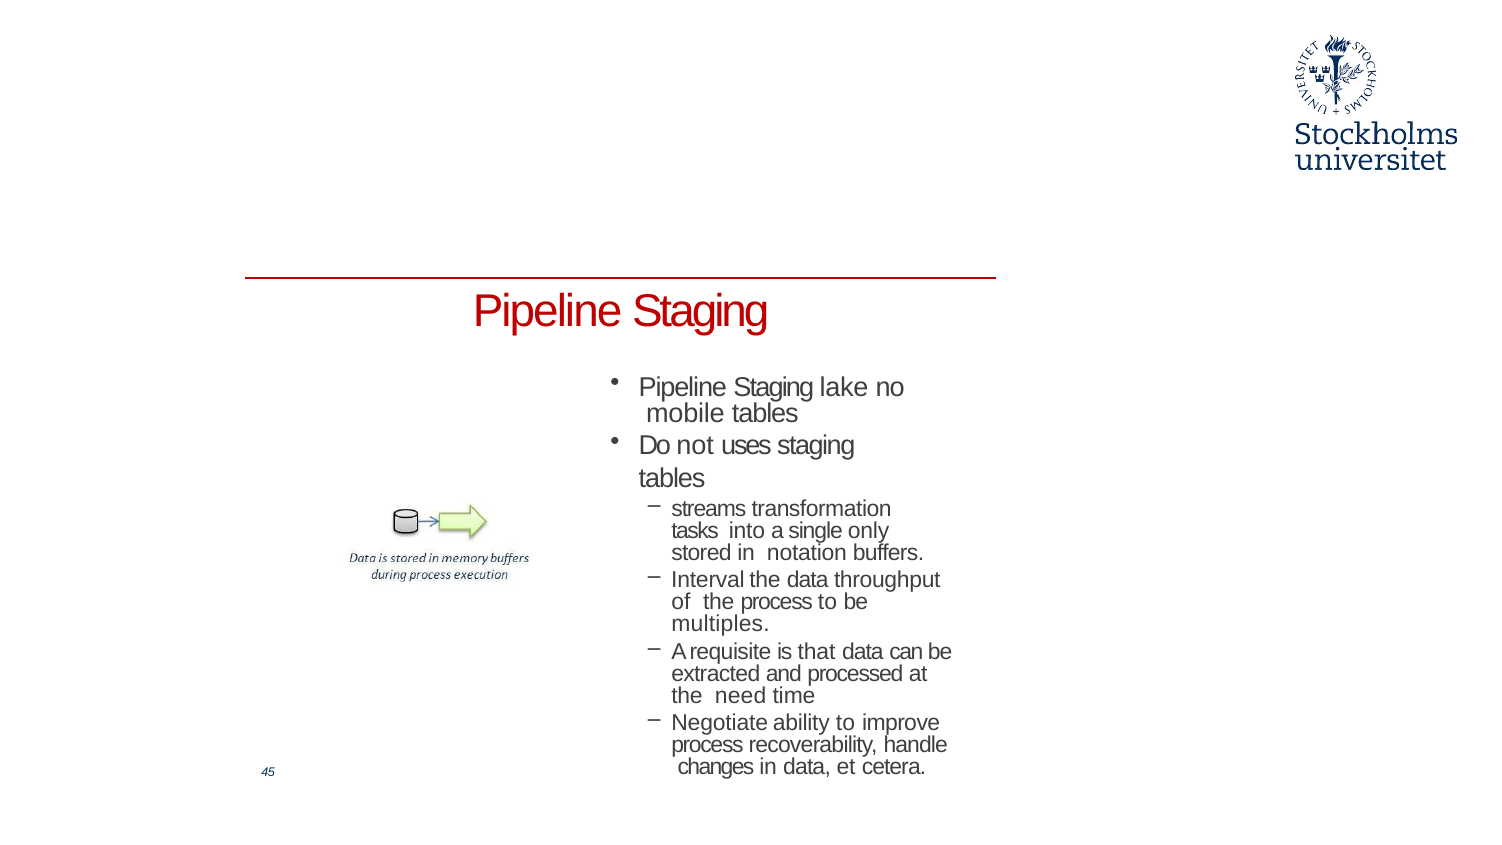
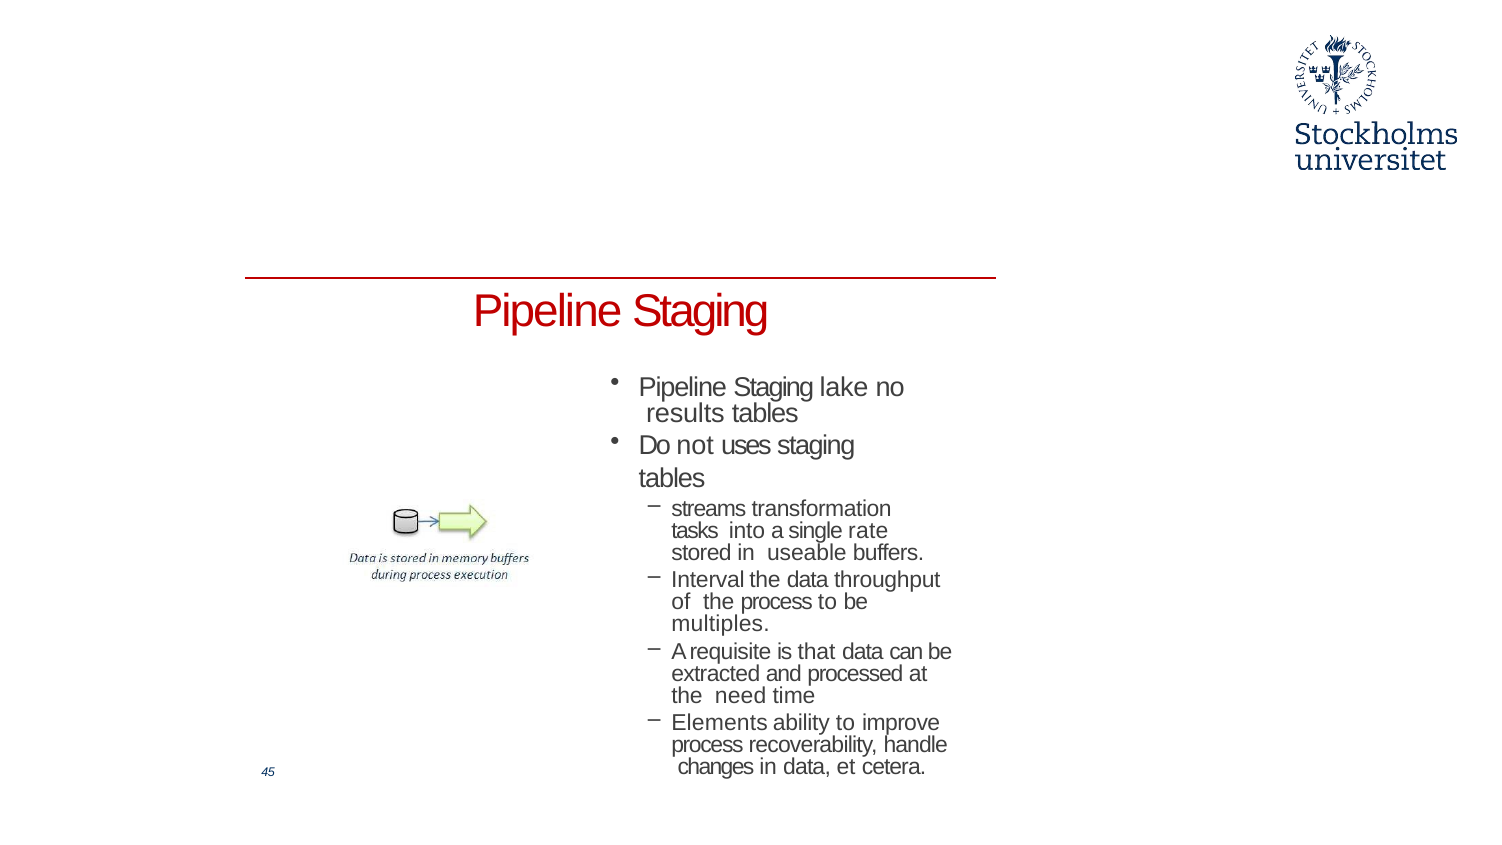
mobile: mobile -> results
only: only -> rate
notation: notation -> useable
Negotiate: Negotiate -> Elements
